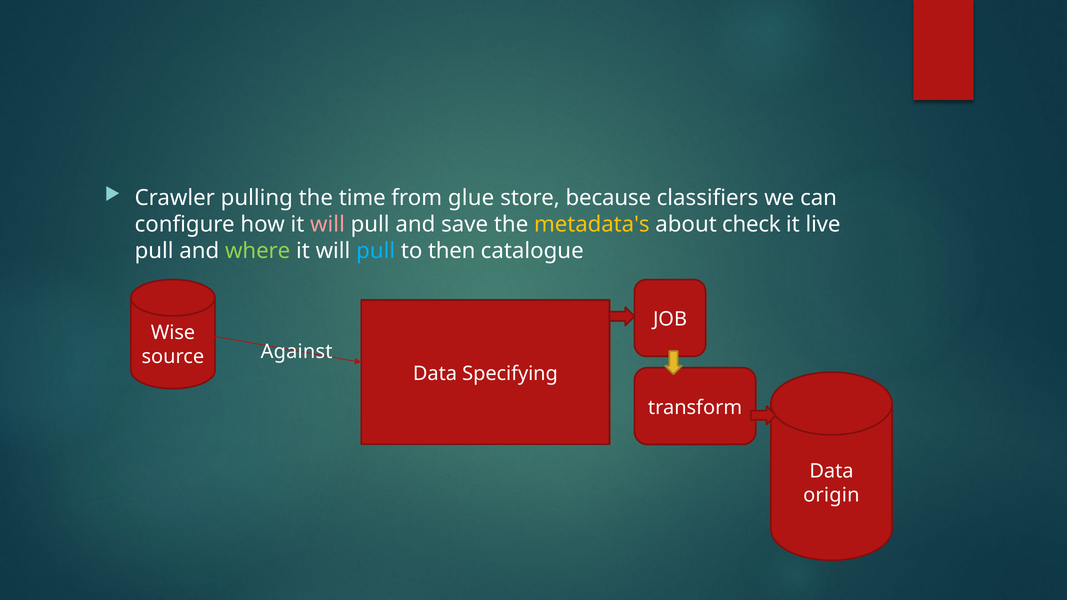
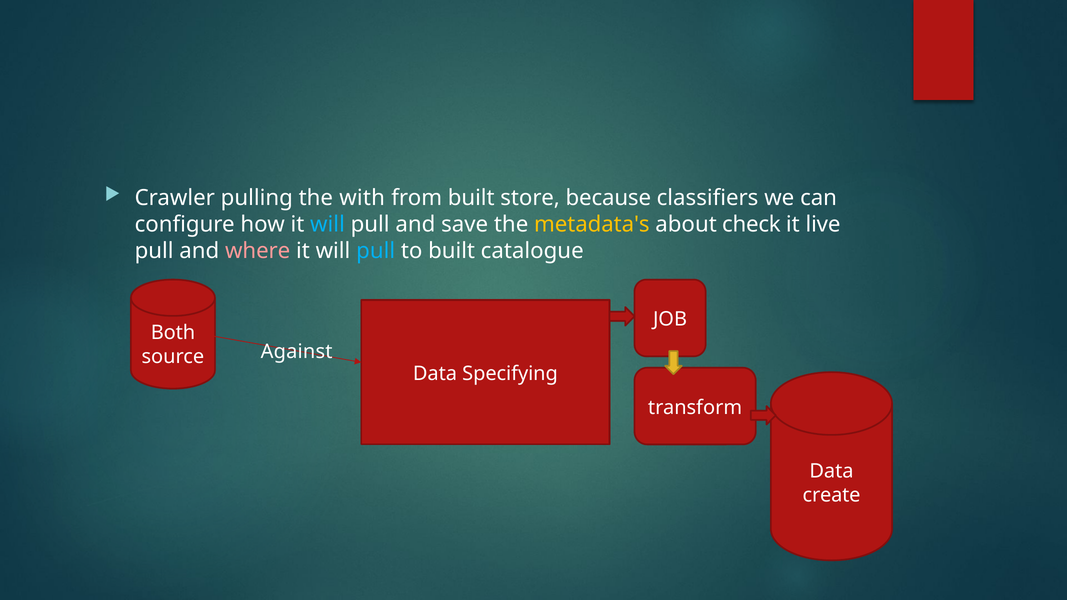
time: time -> with
from glue: glue -> built
will at (327, 224) colour: pink -> light blue
where colour: light green -> pink
to then: then -> built
Wise: Wise -> Both
origin: origin -> create
